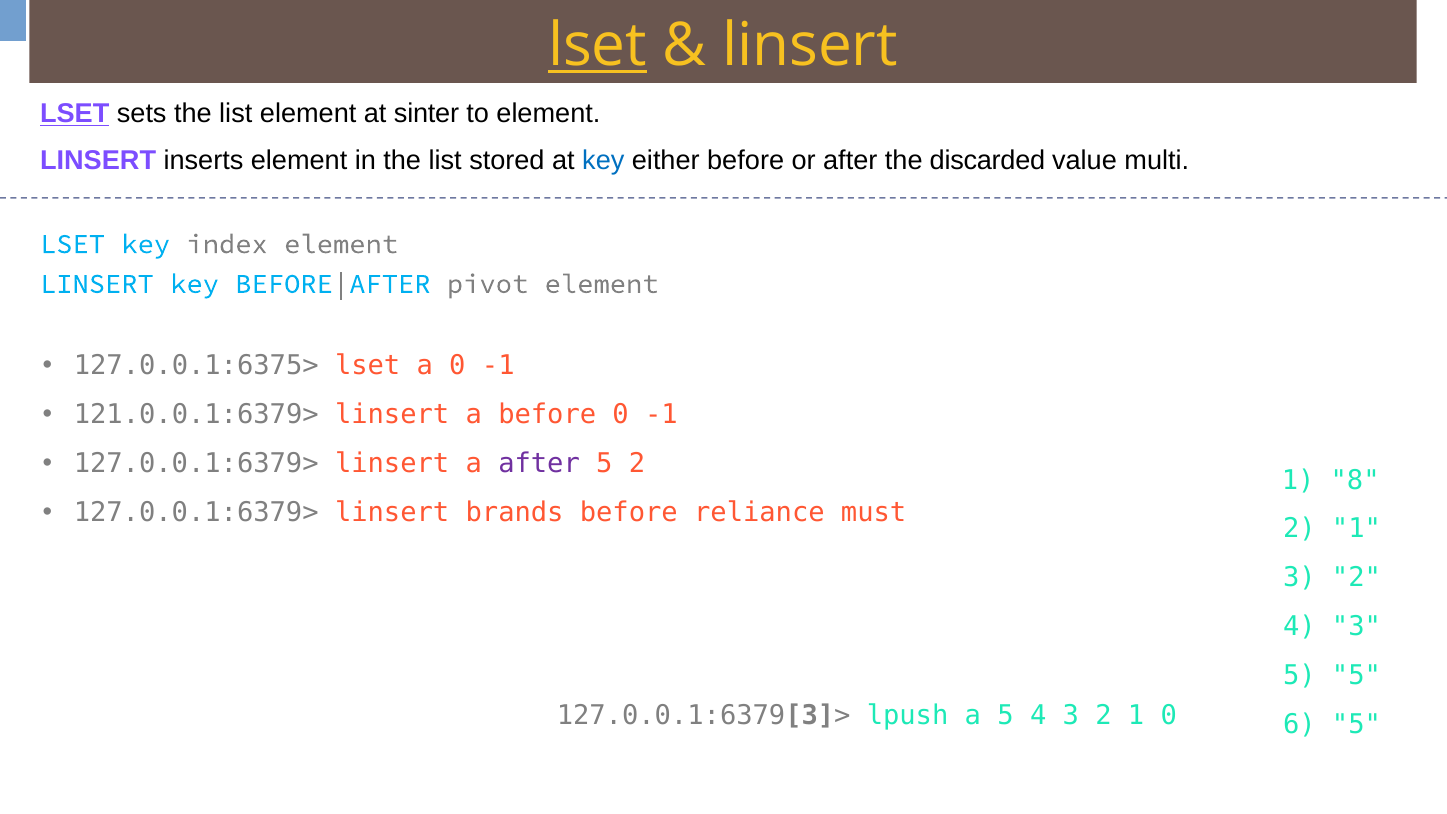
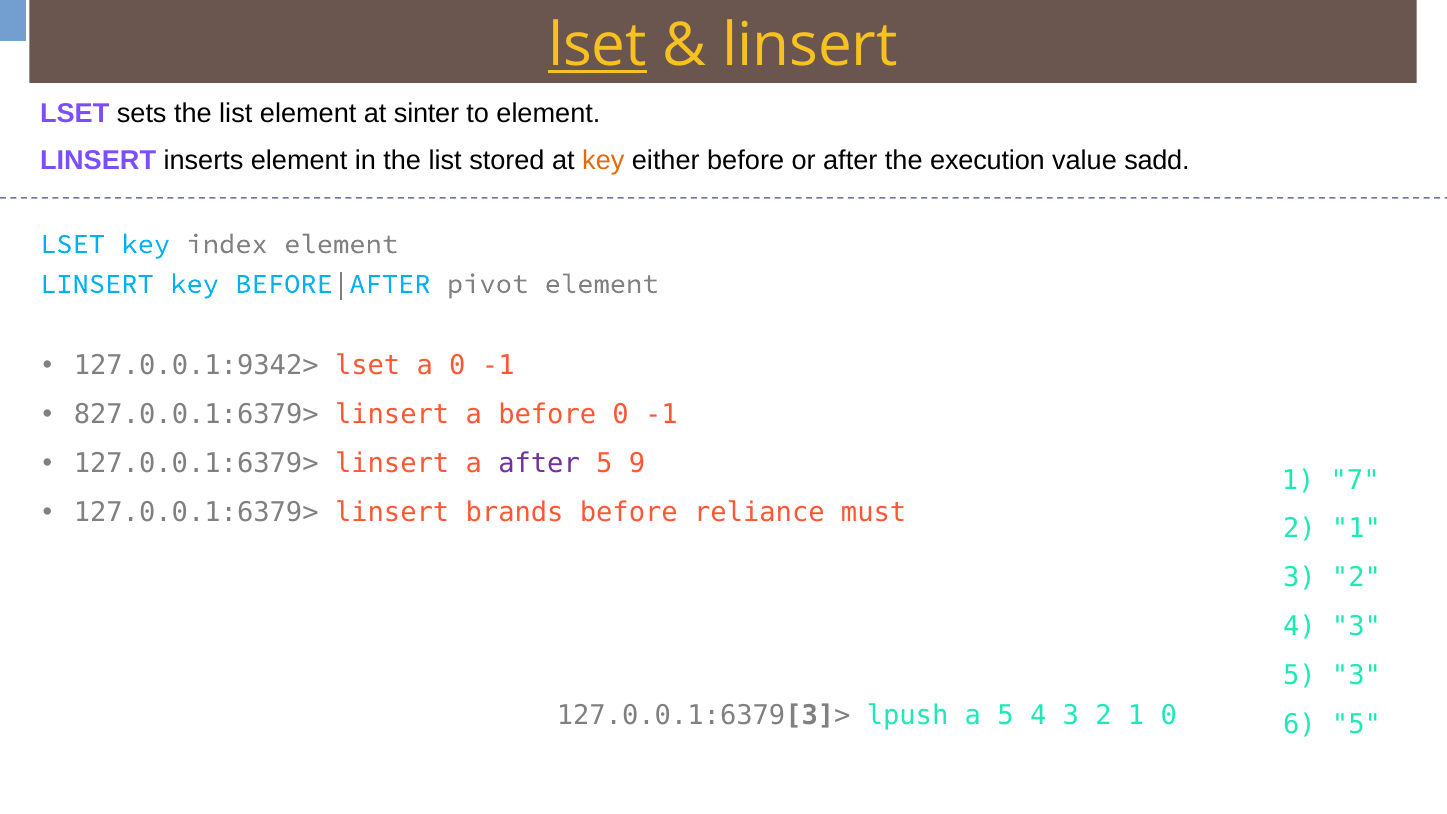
LSET at (75, 114) underline: present -> none
key at (603, 161) colour: blue -> orange
discarded: discarded -> execution
multi: multi -> sadd
127.0.0.1:6375>: 127.0.0.1:6375> -> 127.0.0.1:9342>
121.0.0.1:6379>: 121.0.0.1:6379> -> 827.0.0.1:6379>
5 2: 2 -> 9
8: 8 -> 7
5 5: 5 -> 3
